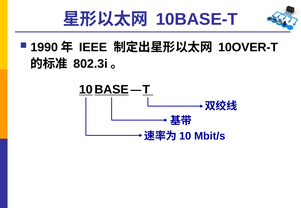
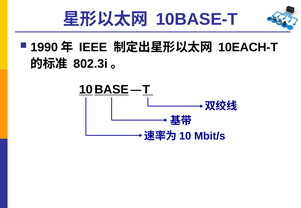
10OVER-T: 10OVER-T -> 10EACH-T
